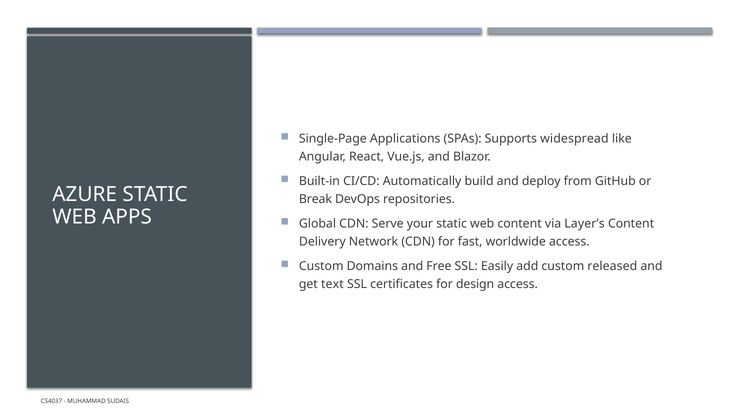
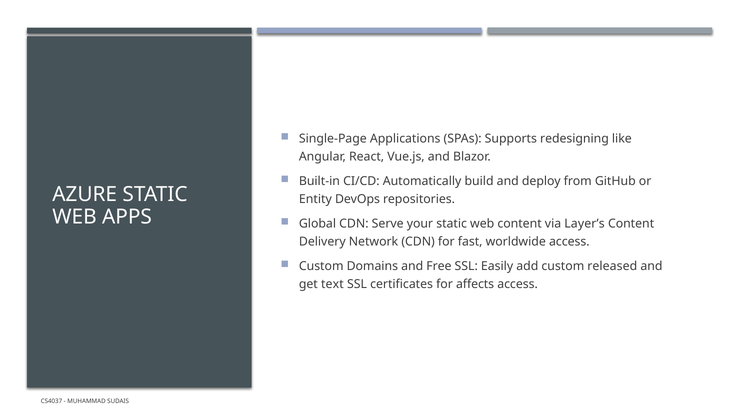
widespread: widespread -> redesigning
Break: Break -> Entity
design: design -> affects
